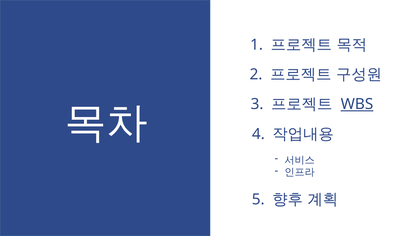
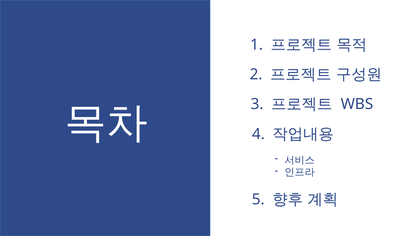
WBS underline: present -> none
